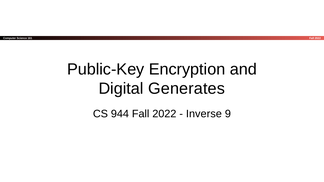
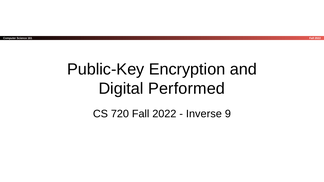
Generates: Generates -> Performed
944: 944 -> 720
